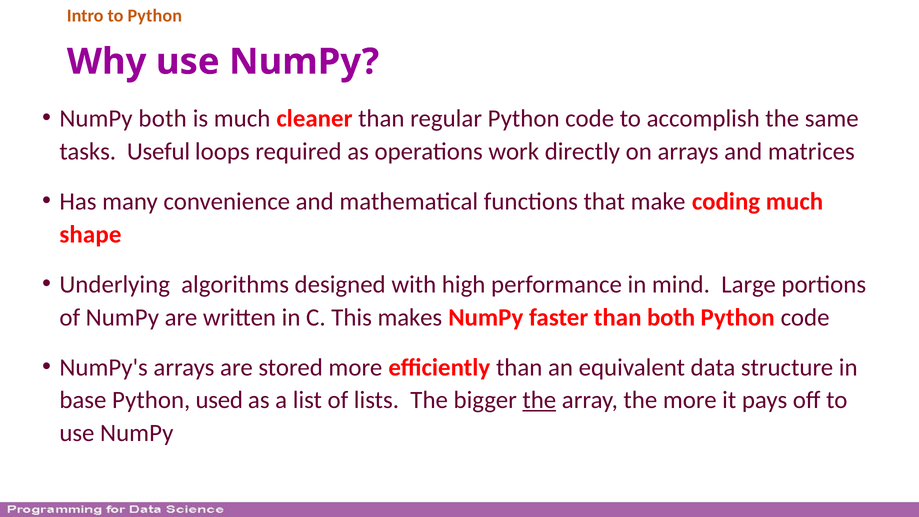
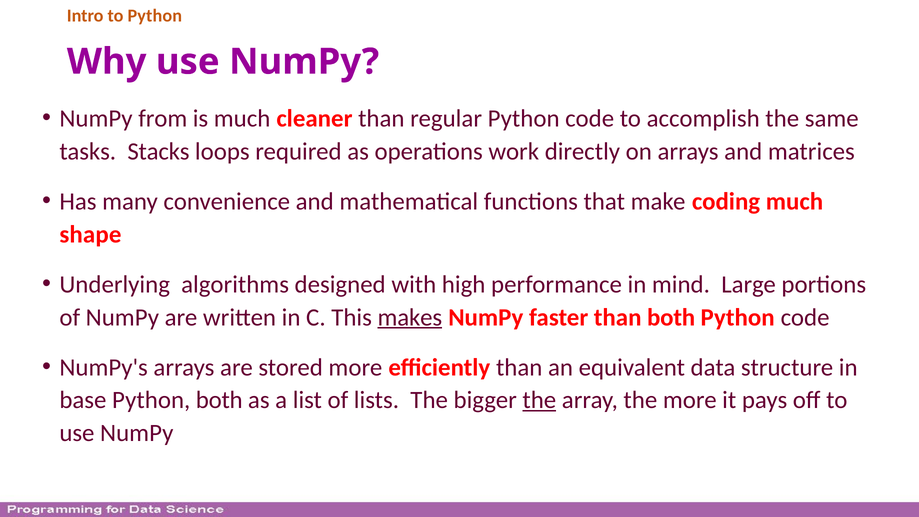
NumPy both: both -> from
Useful: Useful -> Stacks
makes underline: none -> present
Python used: used -> both
